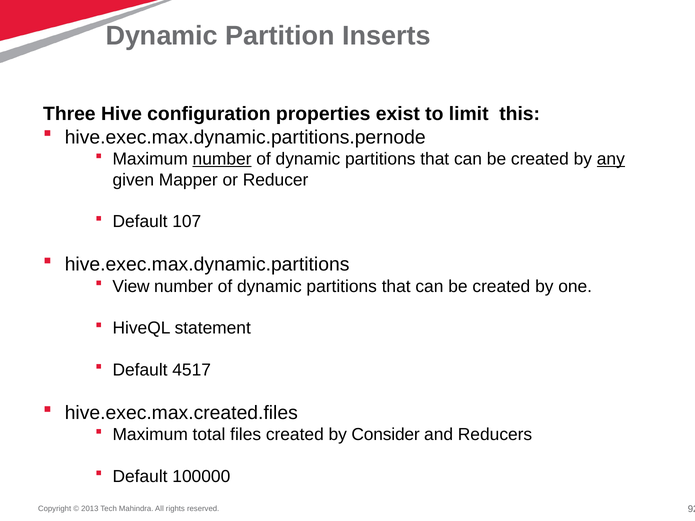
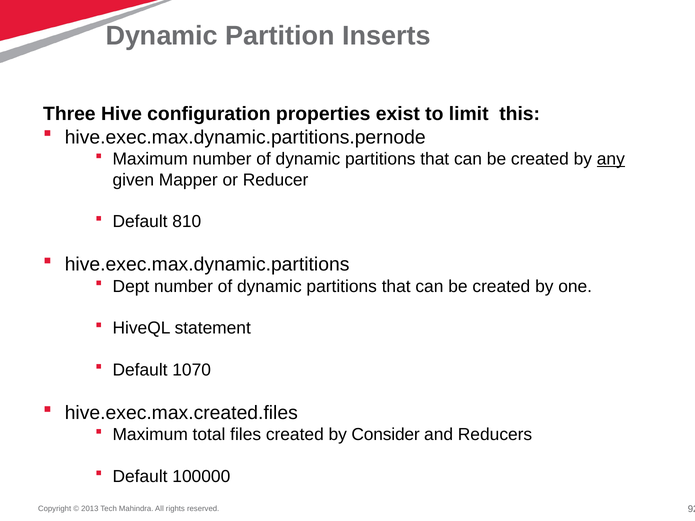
number at (222, 159) underline: present -> none
107: 107 -> 810
View: View -> Dept
4517: 4517 -> 1070
